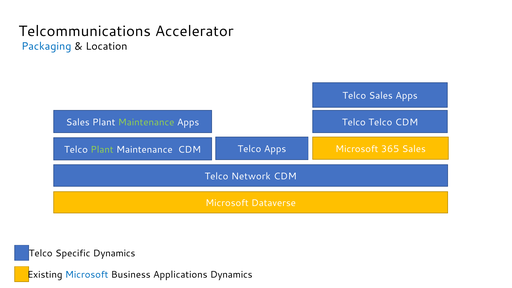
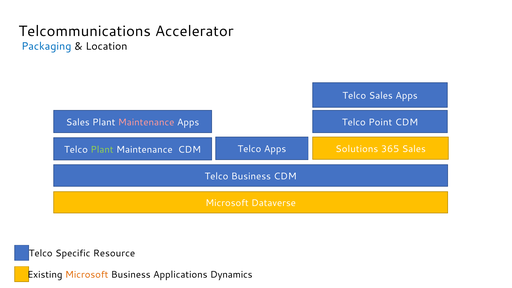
Maintenance at (146, 122) colour: light green -> pink
Telco Telco: Telco -> Point
Microsoft at (357, 149): Microsoft -> Solutions
Telco Network: Network -> Business
Specific Dynamics: Dynamics -> Resource
Microsoft at (87, 275) colour: blue -> orange
